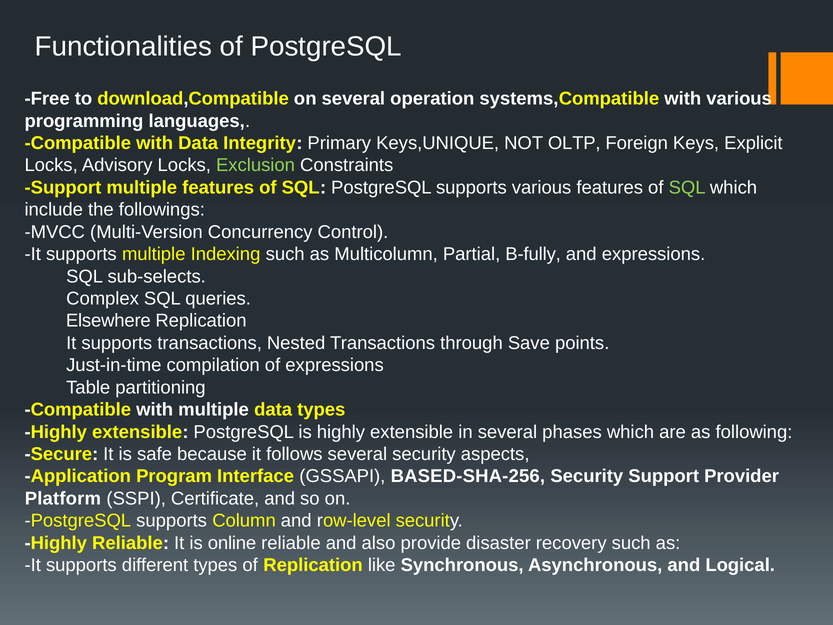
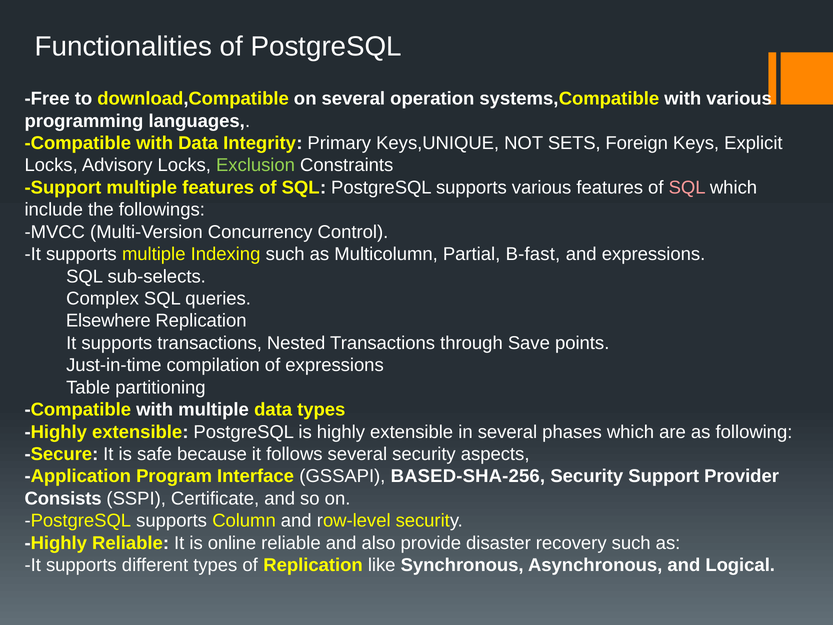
OLTP: OLTP -> SETS
SQL at (687, 188) colour: light green -> pink
B-fully: B-fully -> B-fast
Platform: Platform -> Consists
